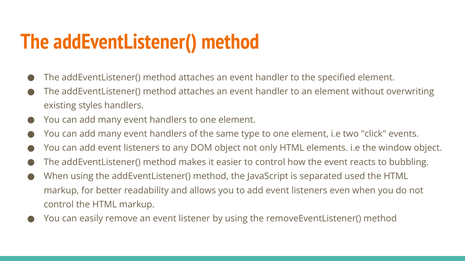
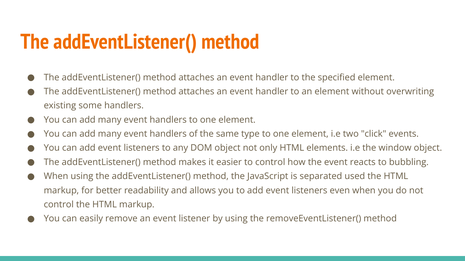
styles: styles -> some
